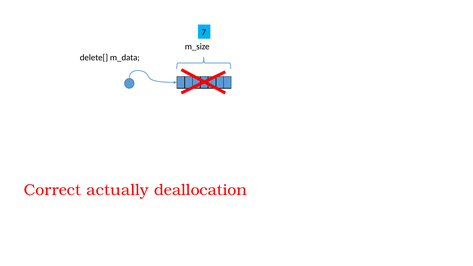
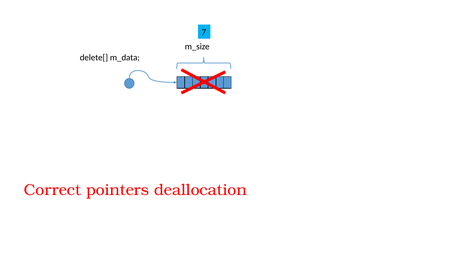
actually: actually -> pointers
